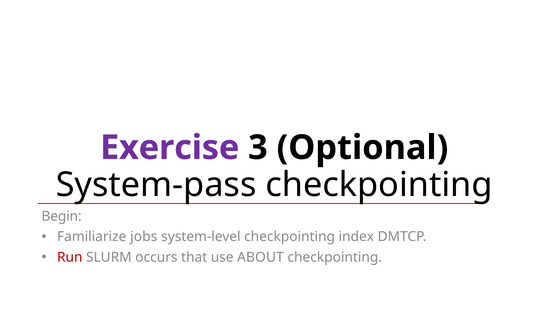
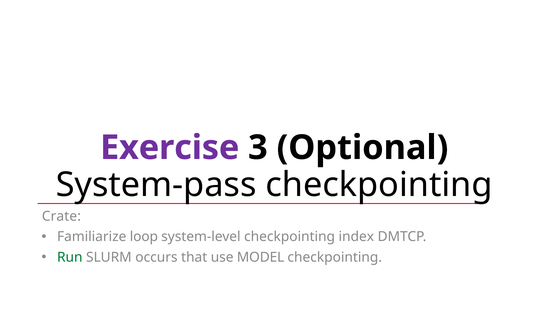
Begin: Begin -> Crate
jobs: jobs -> loop
Run colour: red -> green
ABOUT: ABOUT -> MODEL
